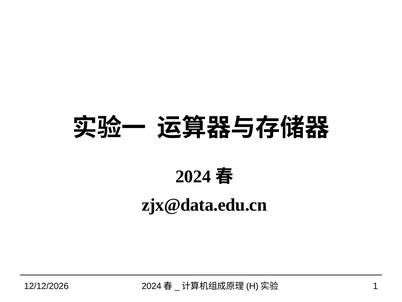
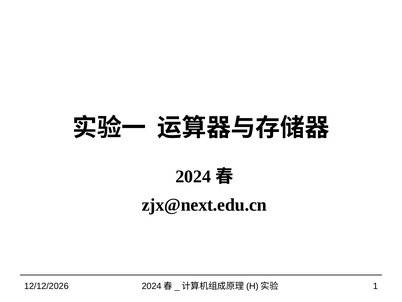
zjx@data.edu.cn: zjx@data.edu.cn -> zjx@next.edu.cn
